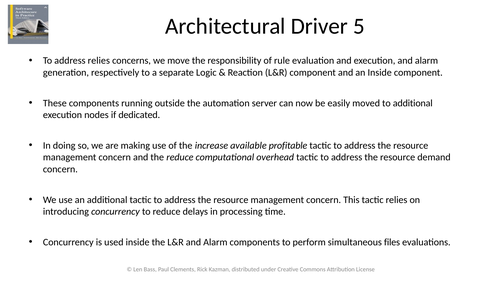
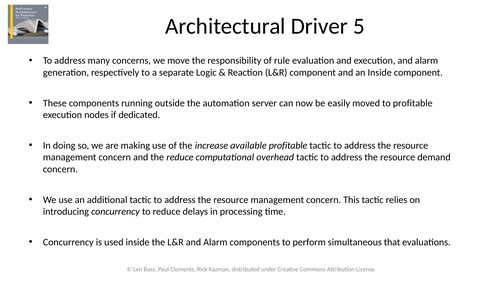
address relies: relies -> many
to additional: additional -> profitable
files: files -> that
